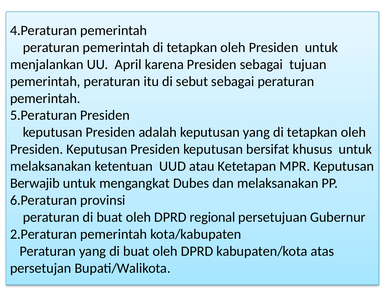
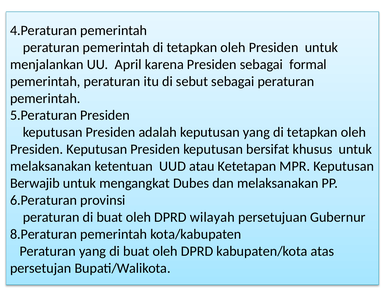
tujuan: tujuan -> formal
regional: regional -> wilayah
2.Peraturan: 2.Peraturan -> 8.Peraturan
